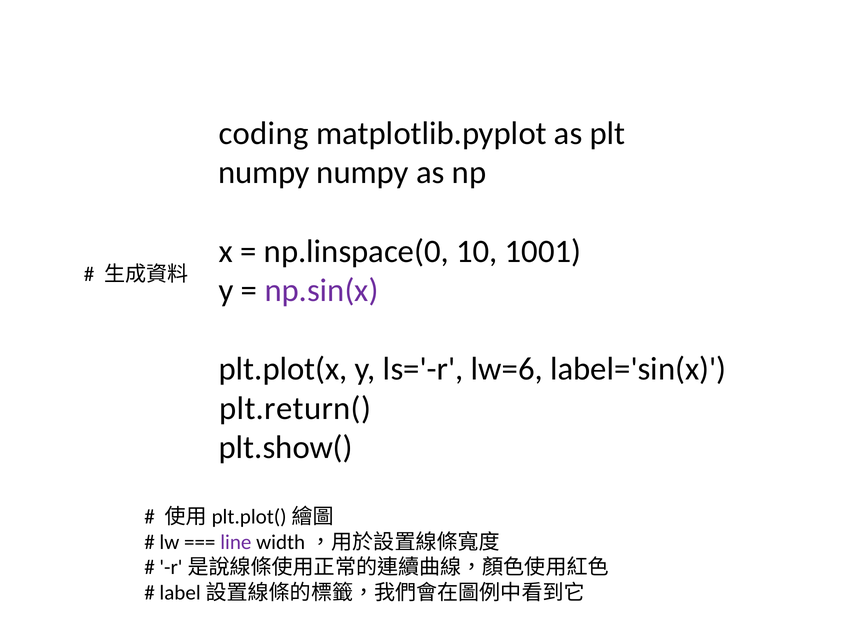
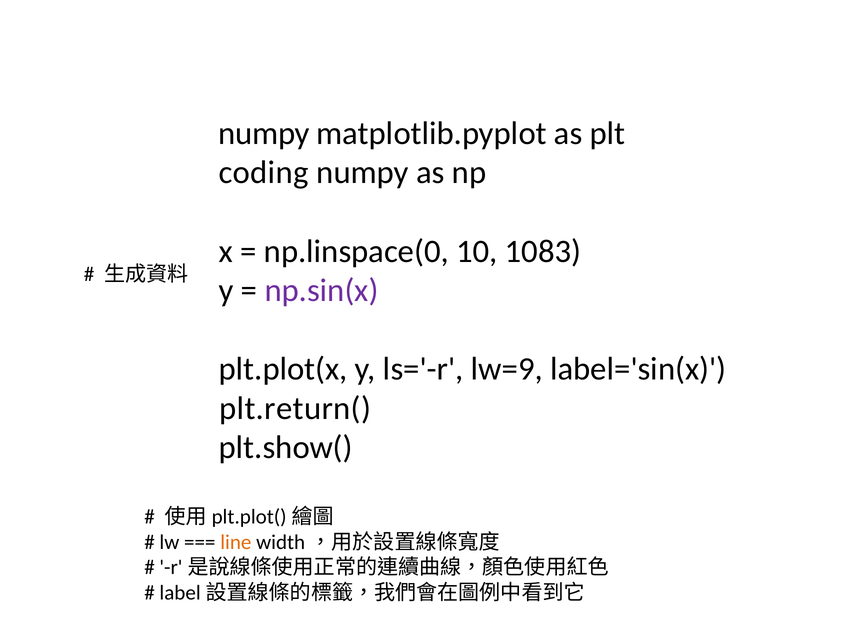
coding at (264, 133): coding -> numpy
numpy at (264, 173): numpy -> coding
1001: 1001 -> 1083
lw=6: lw=6 -> lw=9
line colour: purple -> orange
